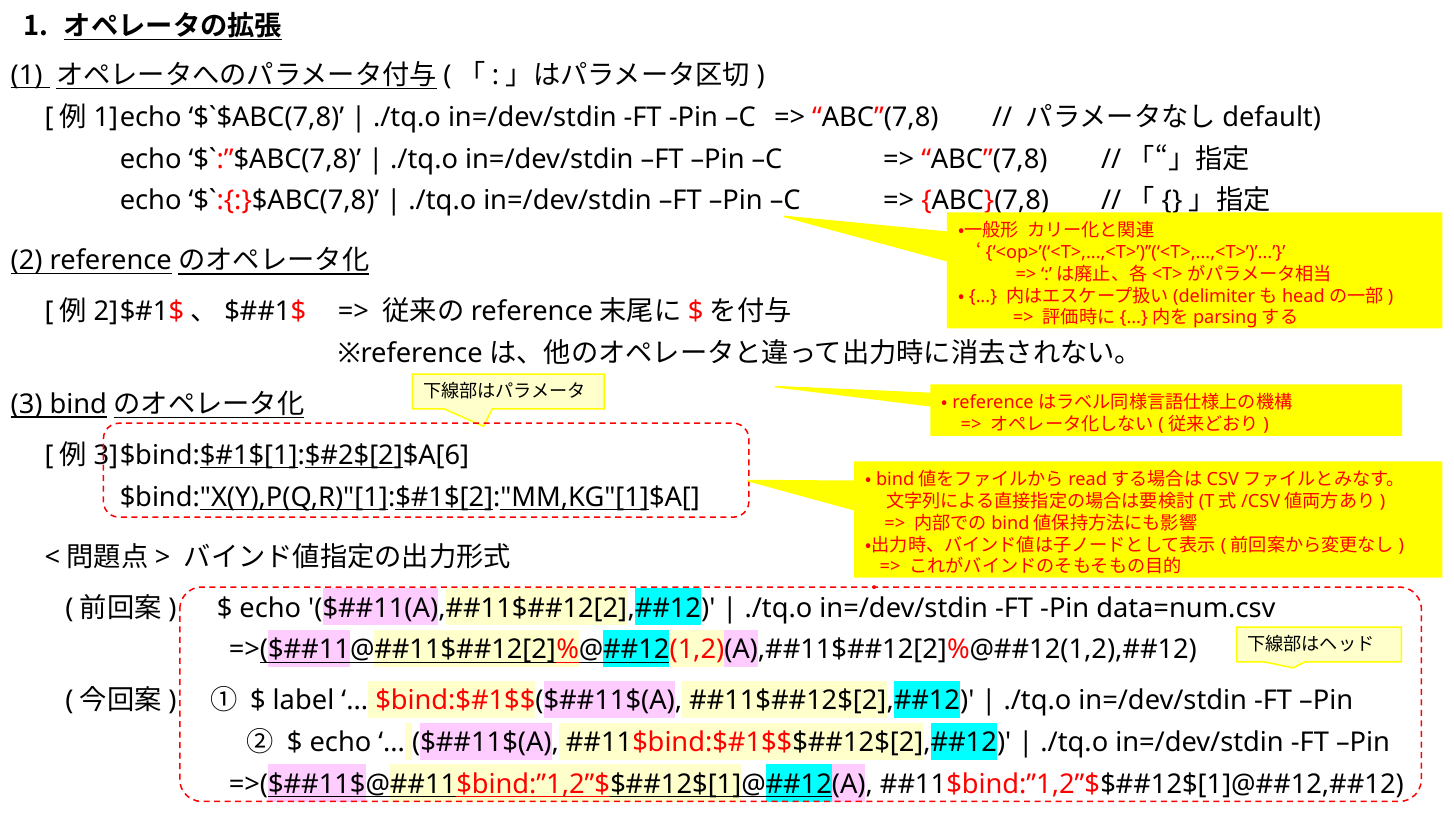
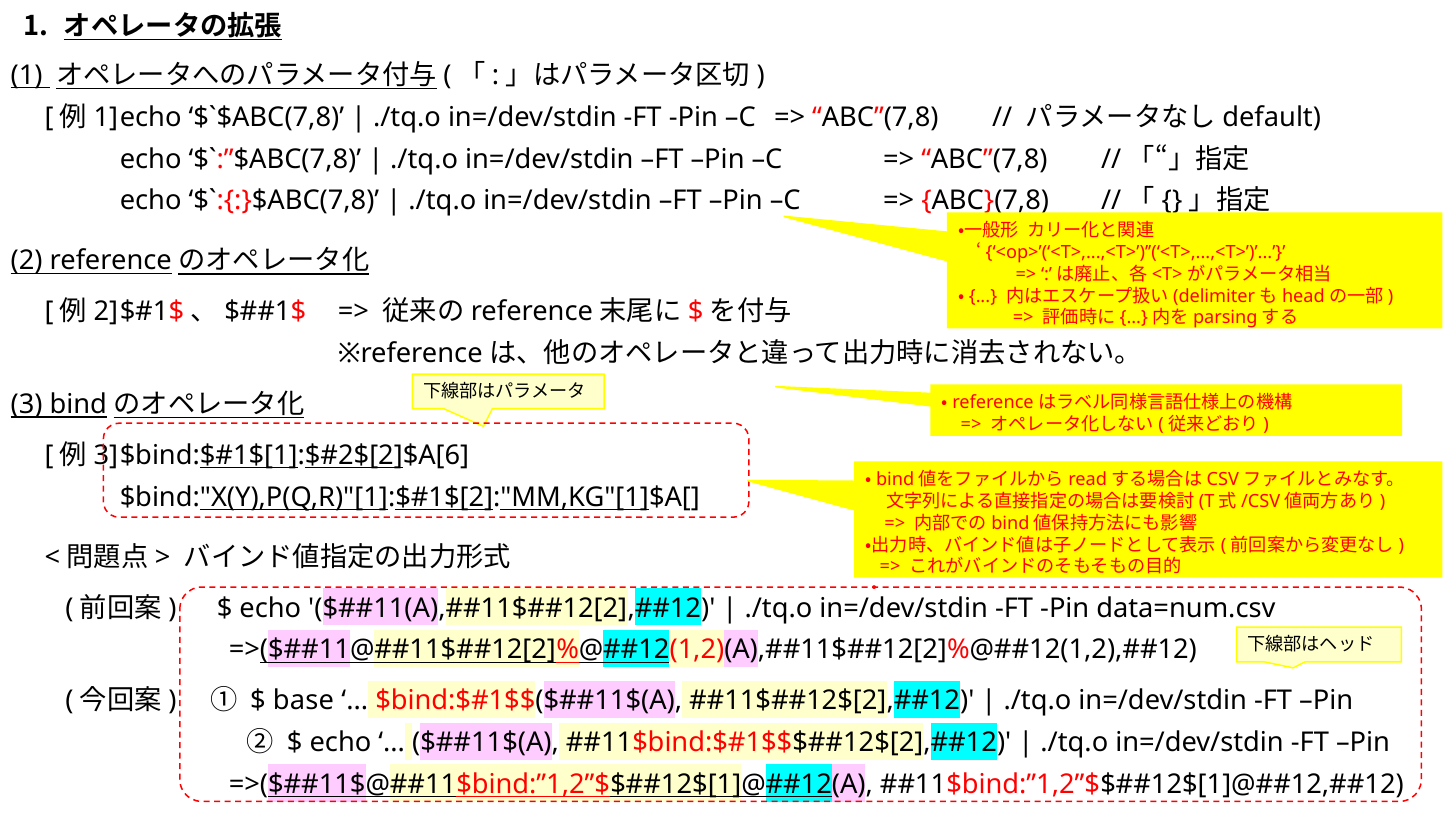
label: label -> base
